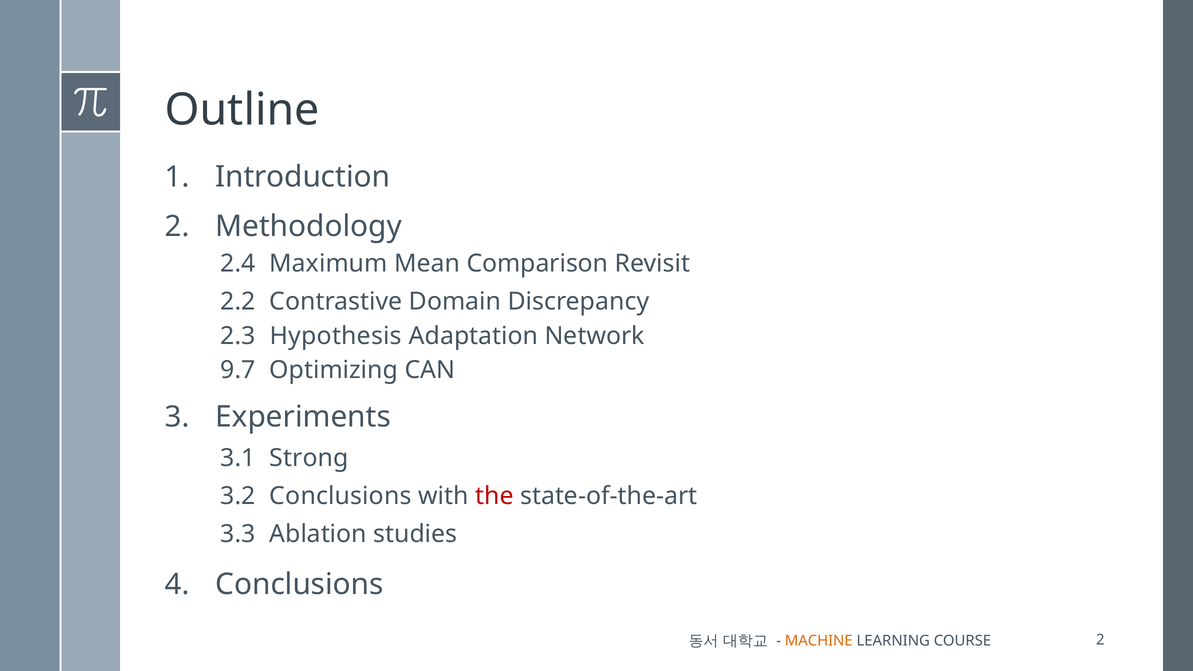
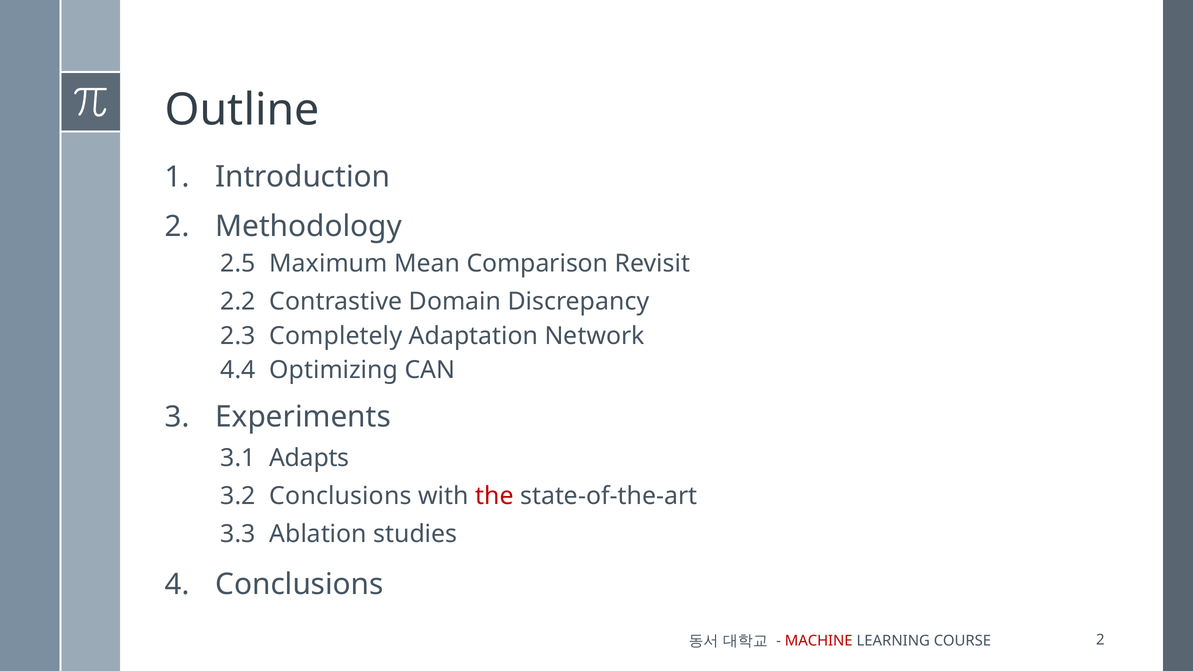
2.4: 2.4 -> 2.5
Hypothesis: Hypothesis -> Completely
9.7: 9.7 -> 4.4
Strong: Strong -> Adapts
MACHINE colour: orange -> red
